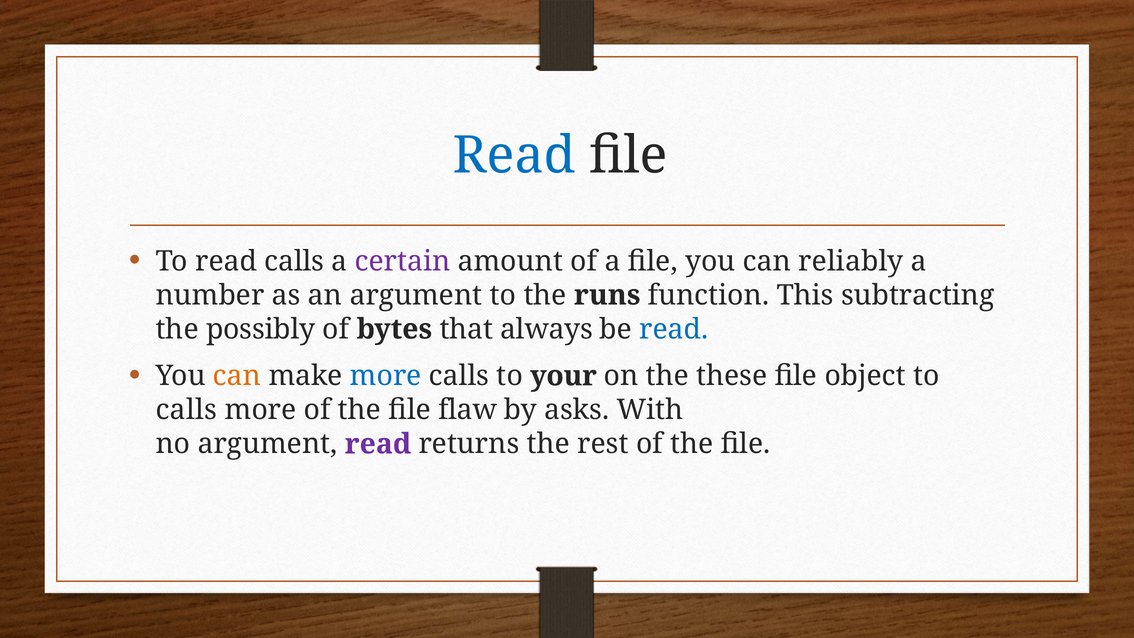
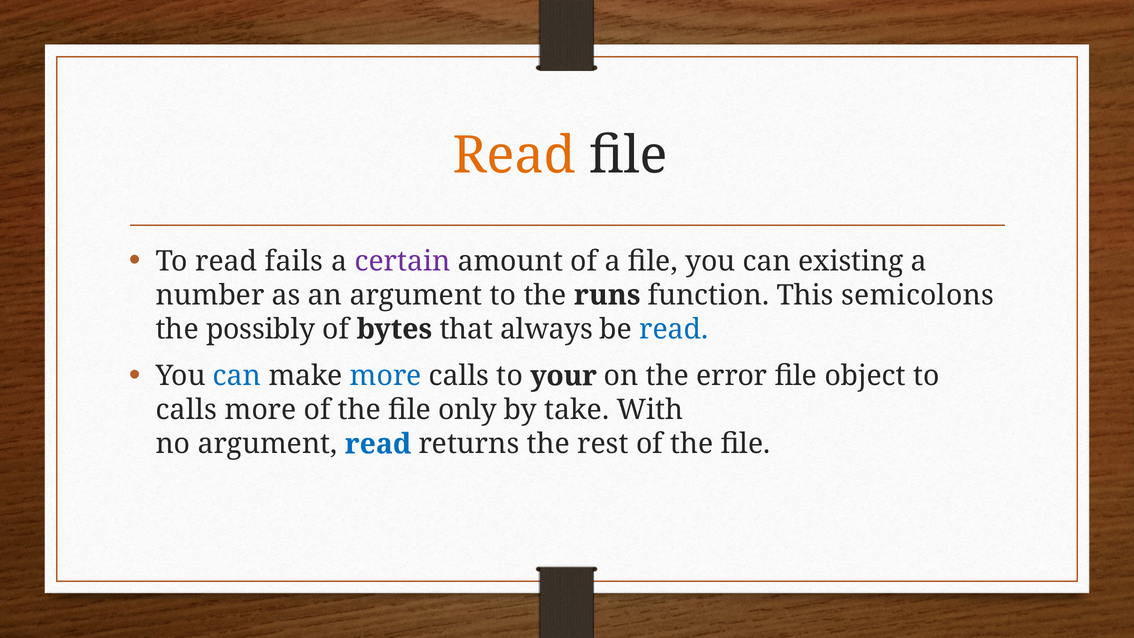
Read at (514, 156) colour: blue -> orange
read calls: calls -> fails
reliably: reliably -> existing
subtracting: subtracting -> semicolons
can at (237, 376) colour: orange -> blue
these: these -> error
flaw: flaw -> only
asks: asks -> take
read at (378, 444) colour: purple -> blue
